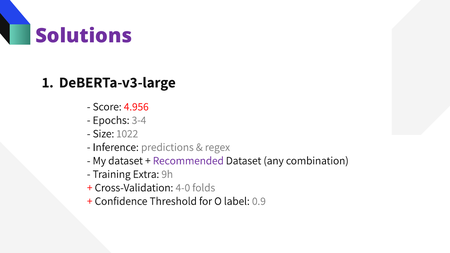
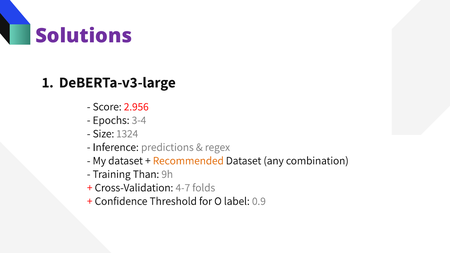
4.956: 4.956 -> 2.956
1022: 1022 -> 1324
Recommended colour: purple -> orange
Extra: Extra -> Than
4-0: 4-0 -> 4-7
